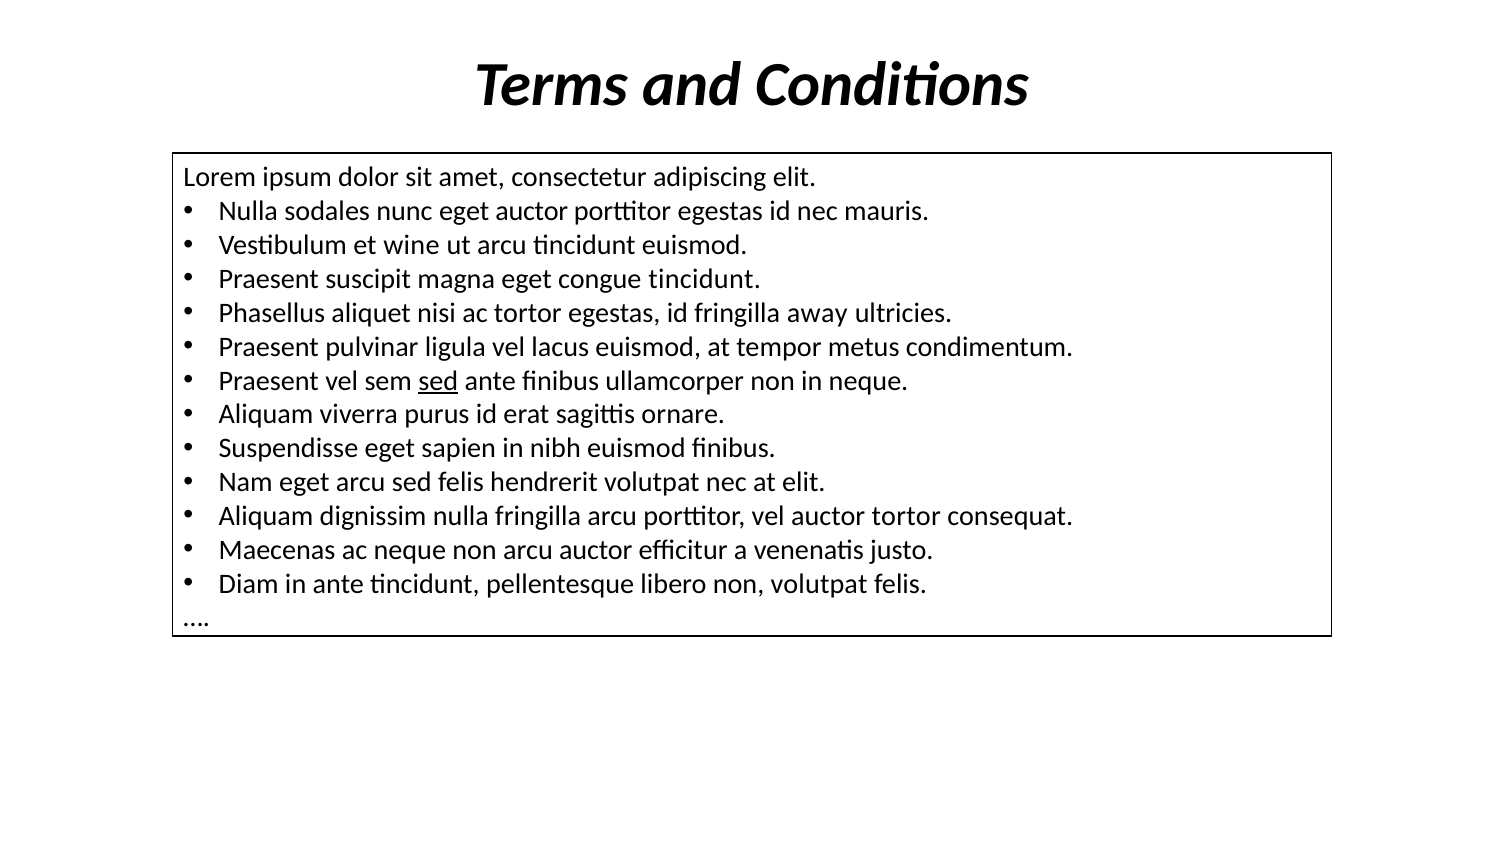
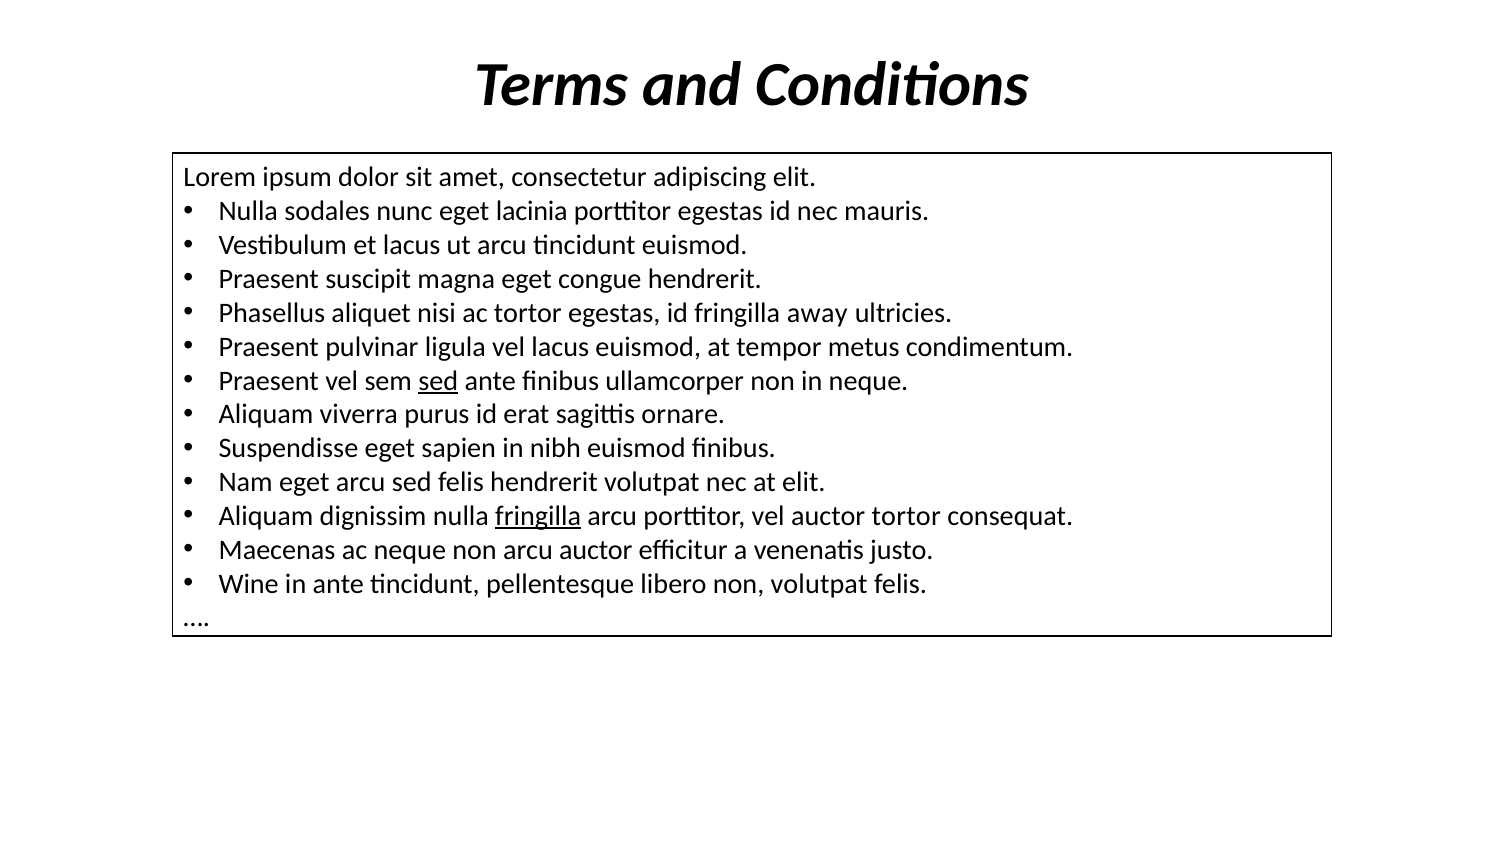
eget auctor: auctor -> lacinia
et wine: wine -> lacus
congue tincidunt: tincidunt -> hendrerit
fringilla at (538, 516) underline: none -> present
Diam: Diam -> Wine
